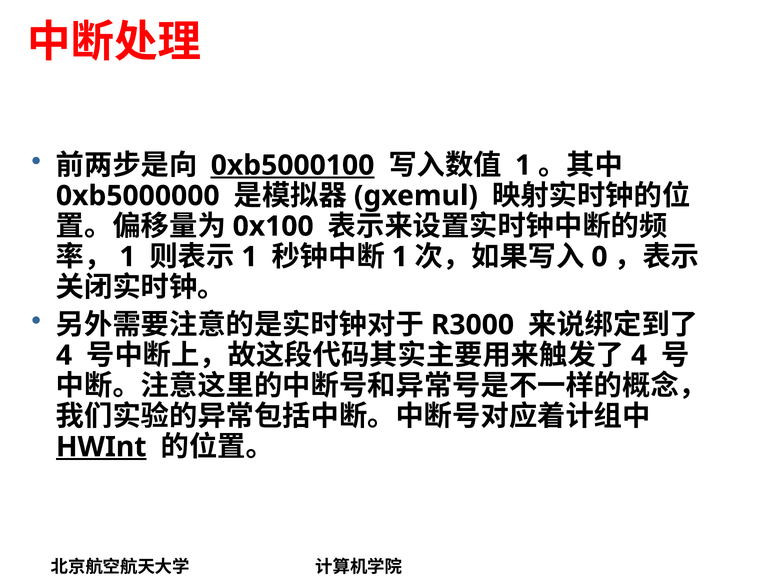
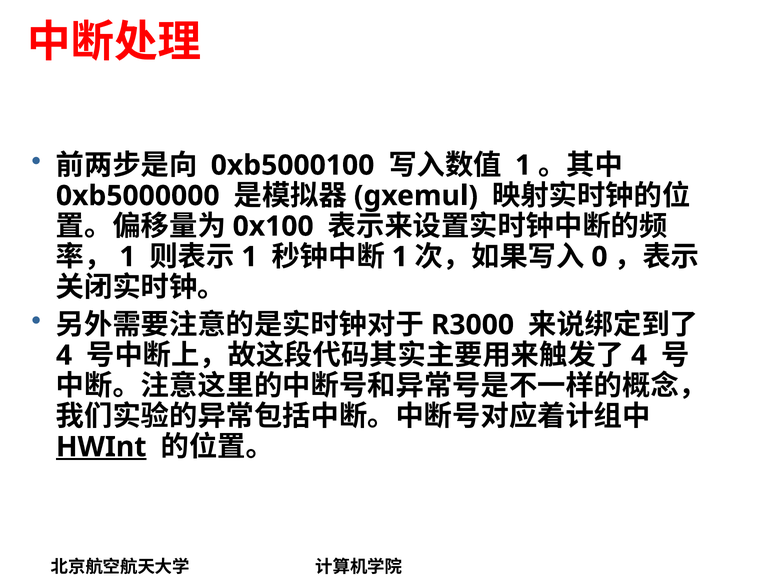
0xb5000100 underline: present -> none
